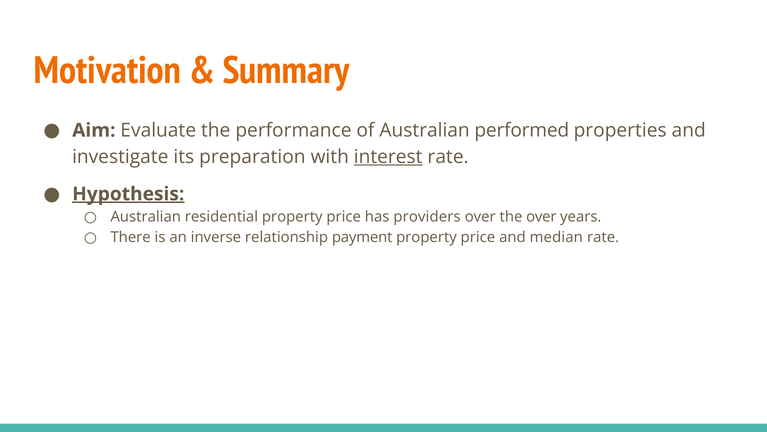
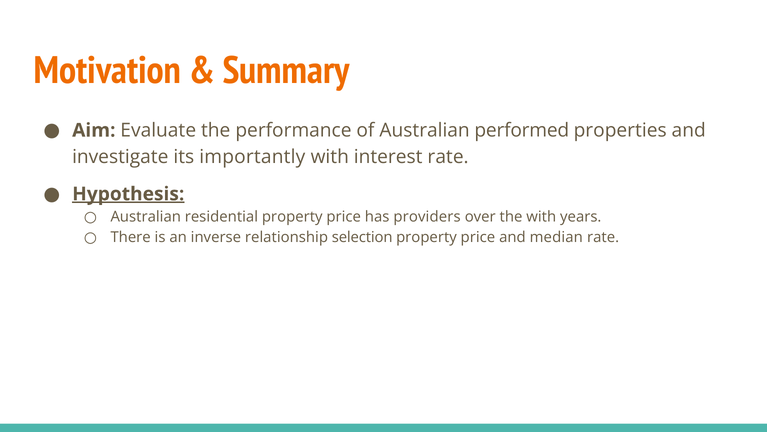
preparation: preparation -> importantly
interest underline: present -> none
the over: over -> with
payment: payment -> selection
